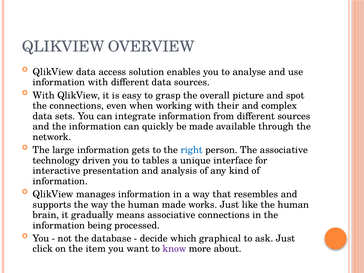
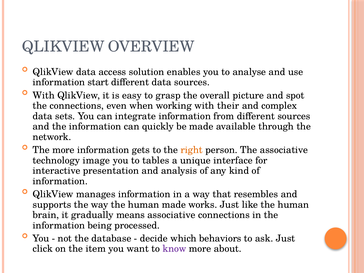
information with: with -> start
The large: large -> more
right colour: blue -> orange
driven: driven -> image
graphical: graphical -> behaviors
